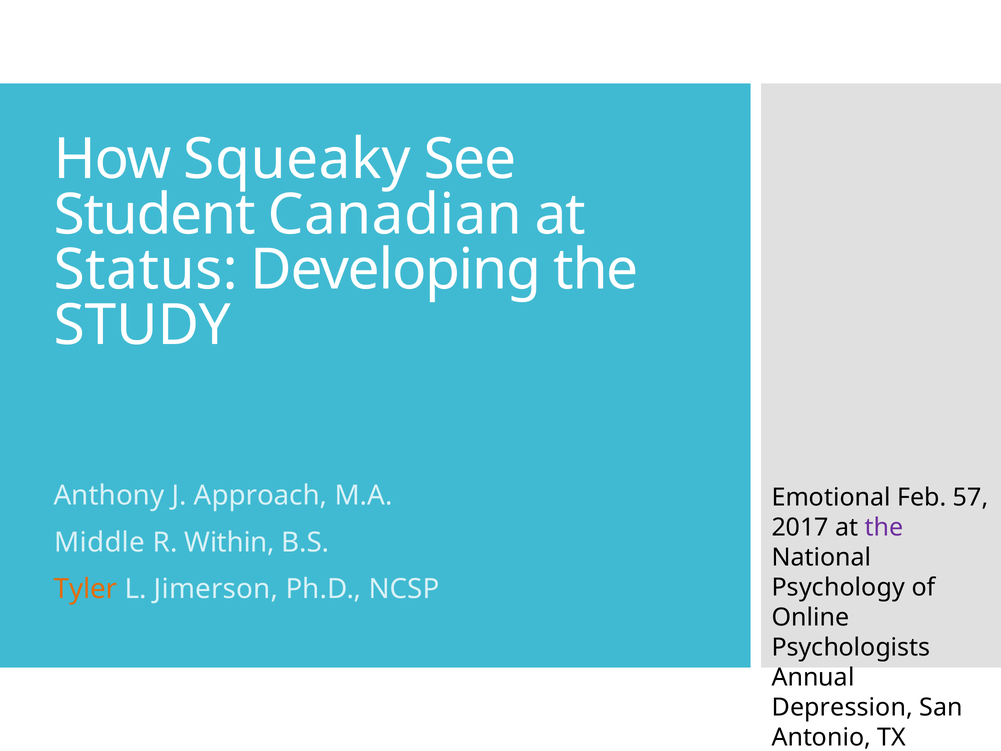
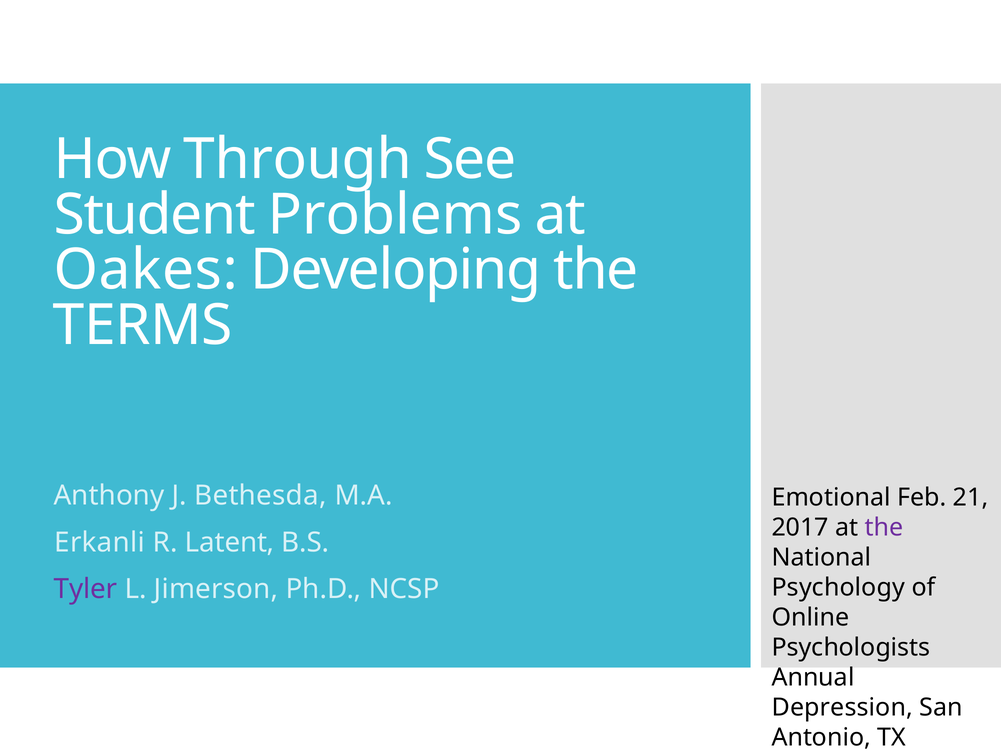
Squeaky: Squeaky -> Through
Canadian: Canadian -> Problems
Status: Status -> Oakes
STUDY: STUDY -> TERMS
Approach: Approach -> Bethesda
57: 57 -> 21
Middle: Middle -> Erkanli
Within: Within -> Latent
Tyler colour: orange -> purple
